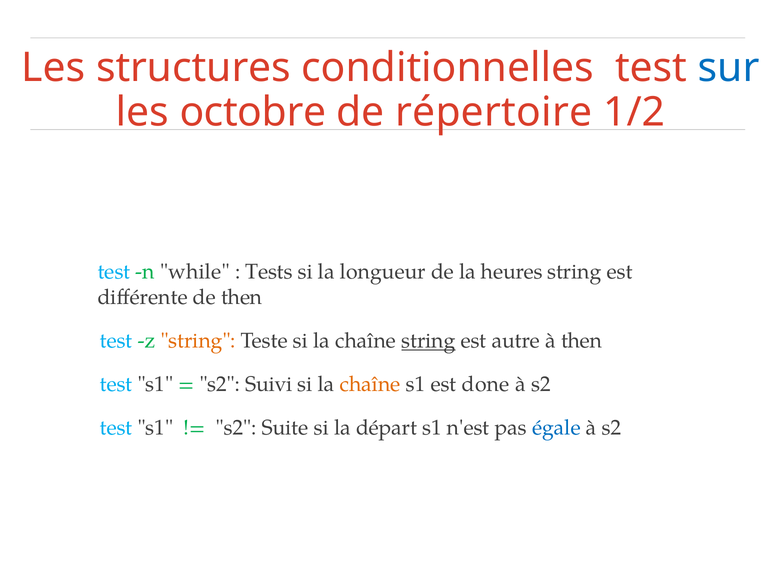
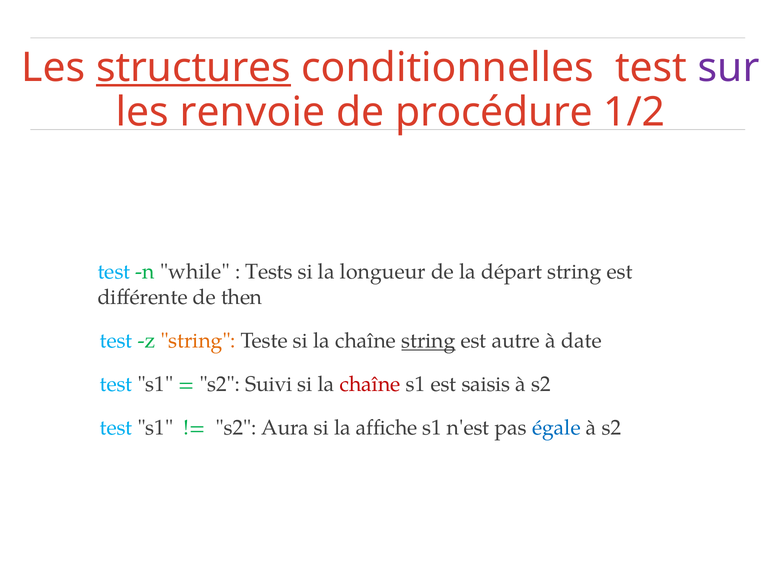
structures underline: none -> present
sur colour: blue -> purple
octobre: octobre -> renvoie
répertoire: répertoire -> procédure
heures: heures -> départ
à then: then -> date
chaîne at (370, 384) colour: orange -> red
done: done -> saisis
Suite: Suite -> Aura
départ: départ -> affiche
